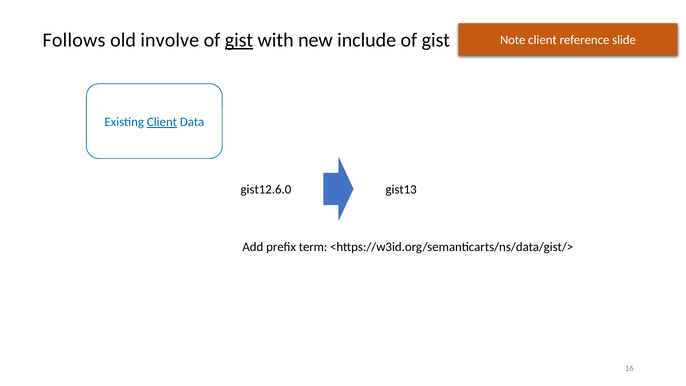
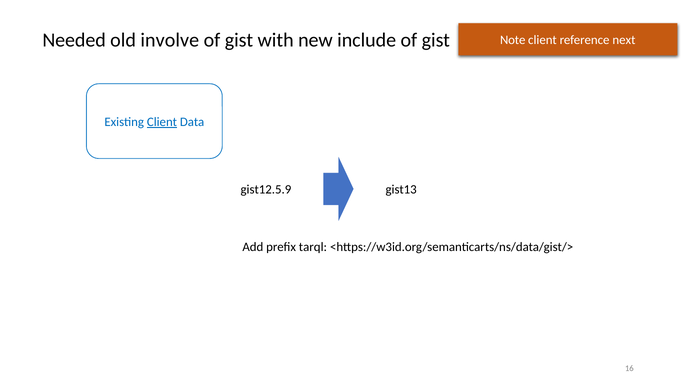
Follows: Follows -> Needed
gist at (239, 40) underline: present -> none
slide: slide -> next
gist12.6.0: gist12.6.0 -> gist12.5.9
term: term -> tarql
